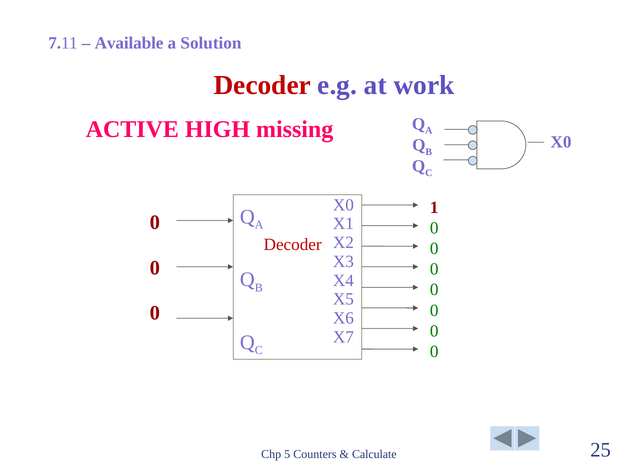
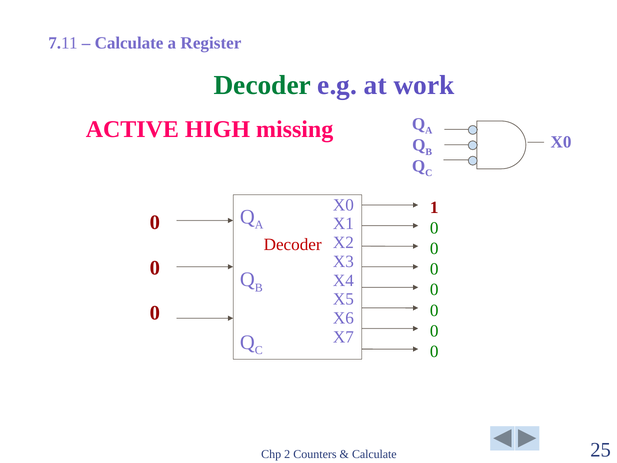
Available at (129, 43): Available -> Calculate
Solution: Solution -> Register
Decoder at (262, 85) colour: red -> green
5: 5 -> 2
